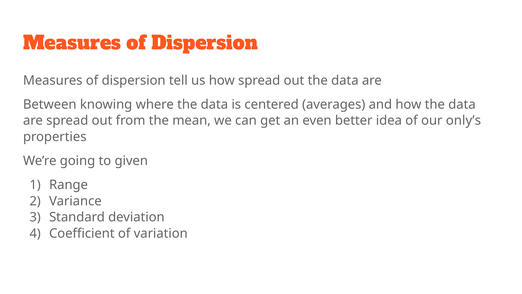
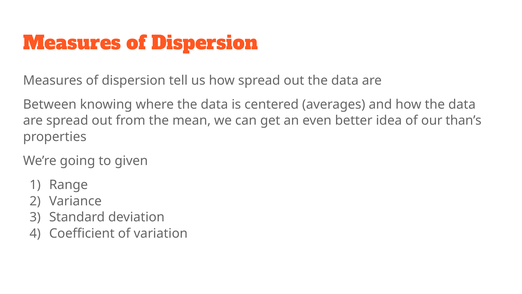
only’s: only’s -> than’s
